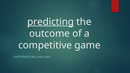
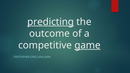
game underline: none -> present
